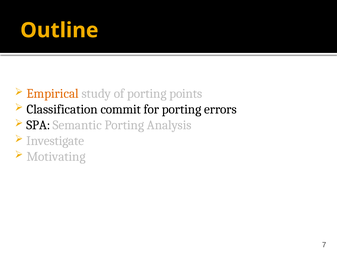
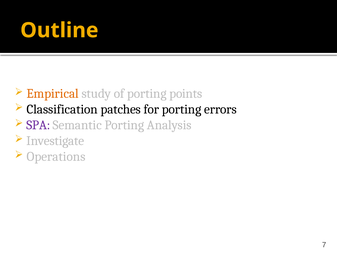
commit: commit -> patches
SPA colour: black -> purple
Motivating: Motivating -> Operations
